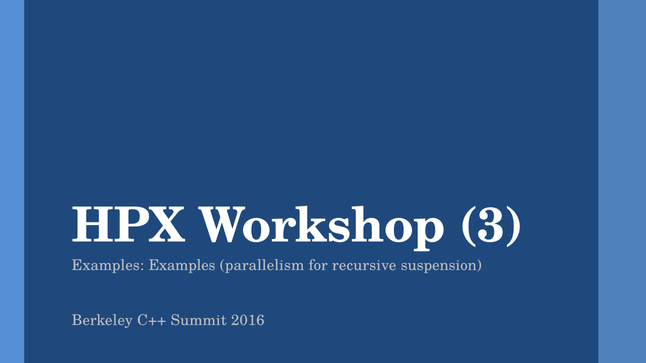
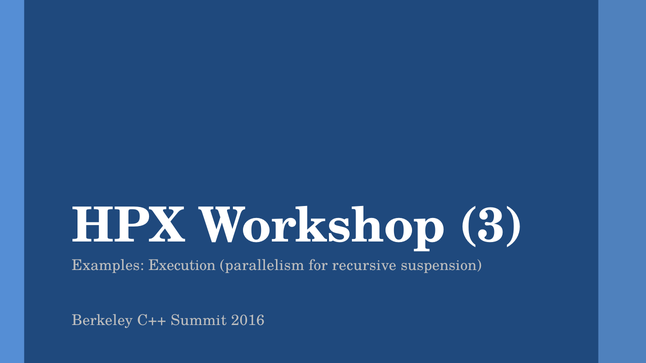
Examples Examples: Examples -> Execution
